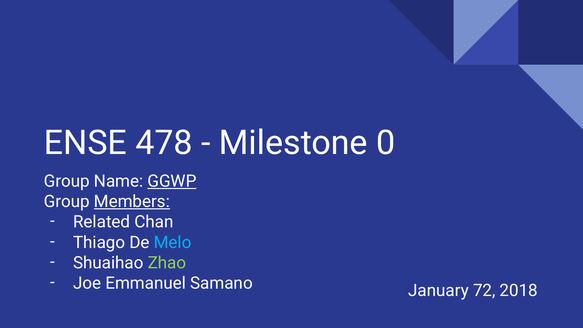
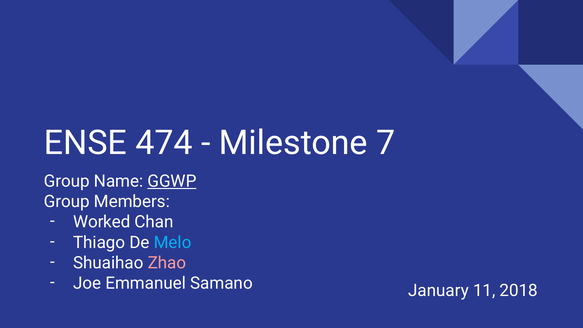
478: 478 -> 474
0: 0 -> 7
Members underline: present -> none
Related: Related -> Worked
Zhao colour: light green -> pink
72: 72 -> 11
